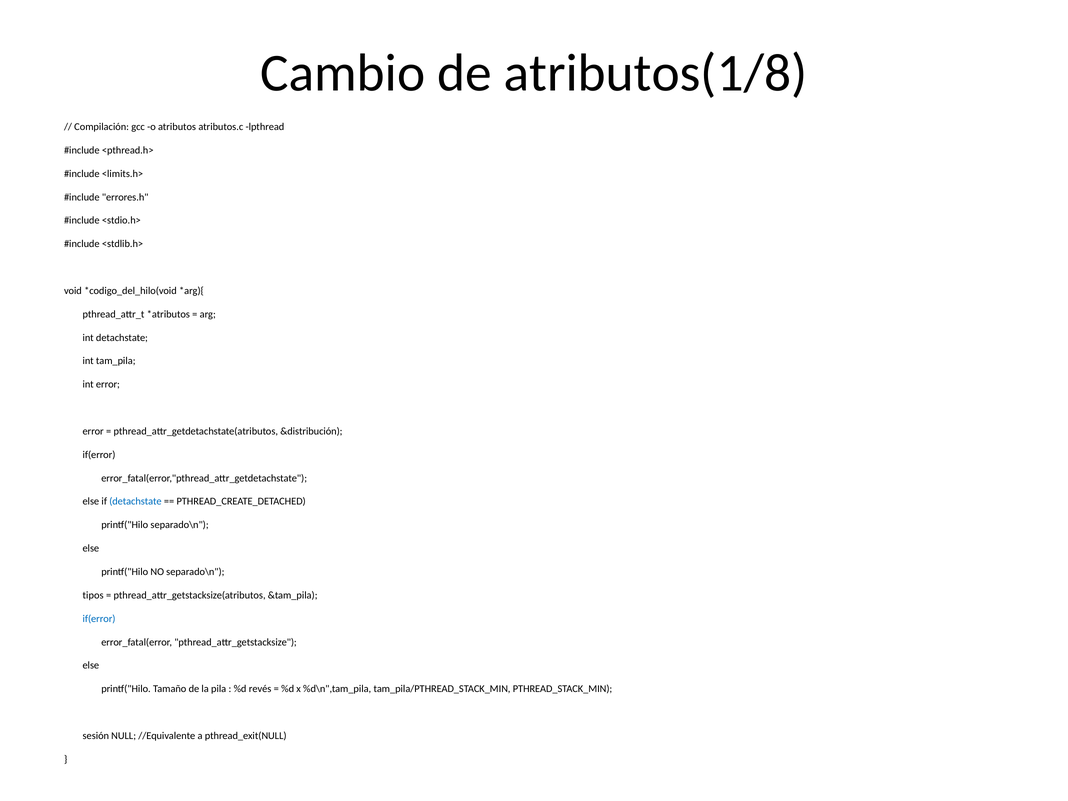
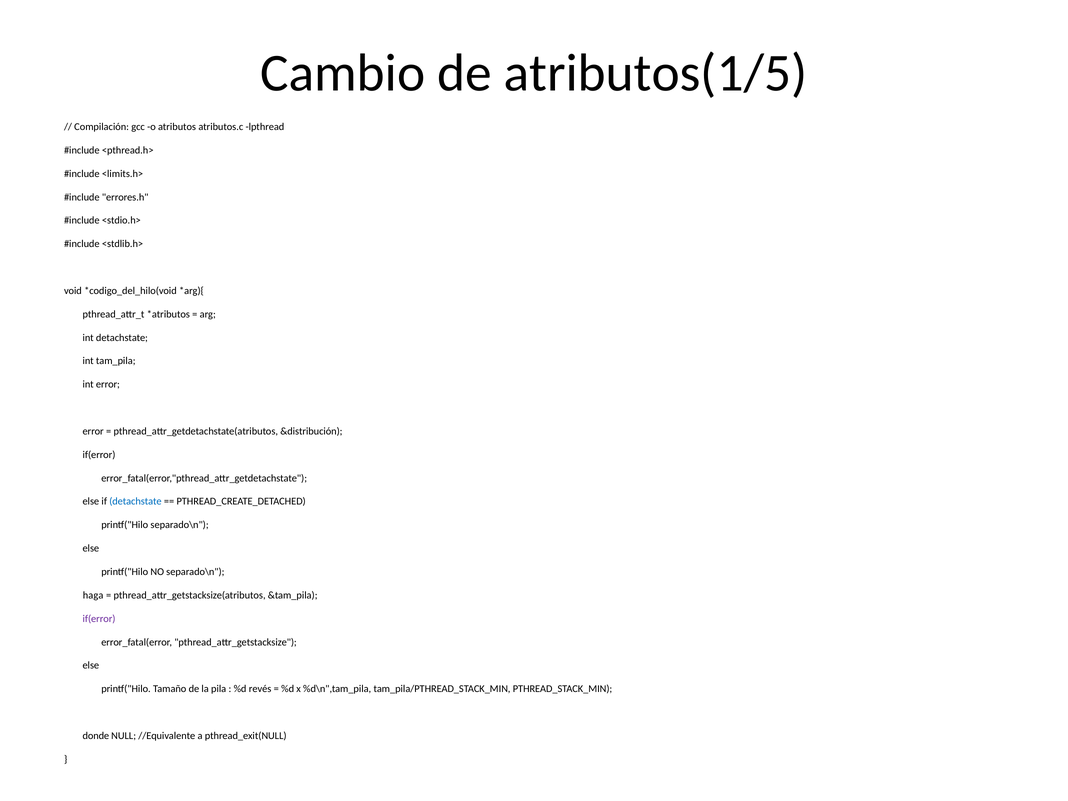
atributos(1/8: atributos(1/8 -> atributos(1/5
tipos: tipos -> haga
if(error at (99, 619) colour: blue -> purple
sesión: sesión -> donde
